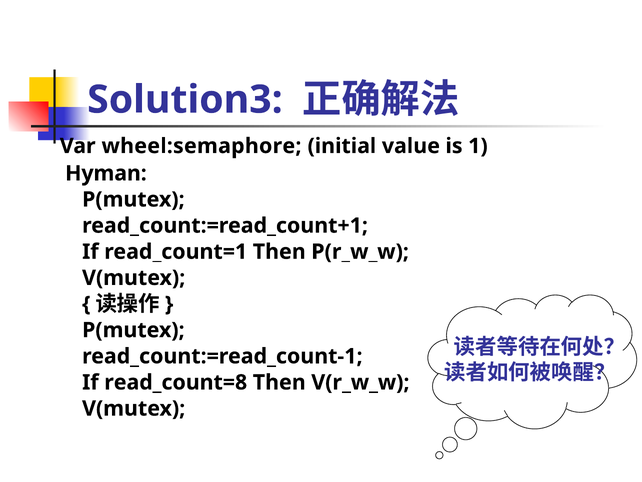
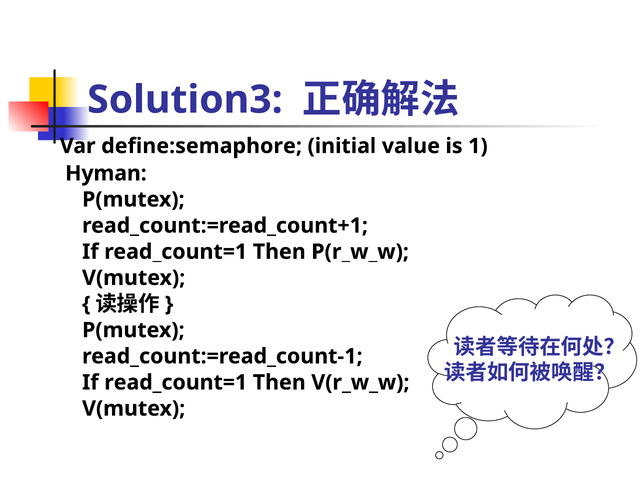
wheel:semaphore: wheel:semaphore -> define:semaphore
read_count=8 at (176, 382): read_count=8 -> read_count=1
